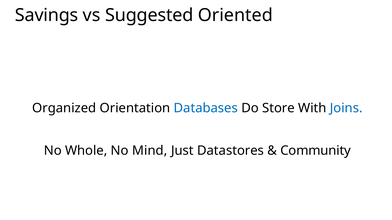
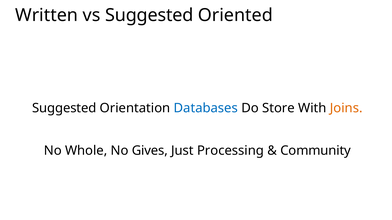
Savings: Savings -> Written
Organized at (64, 108): Organized -> Suggested
Joins colour: blue -> orange
Mind: Mind -> Gives
Datastores: Datastores -> Processing
